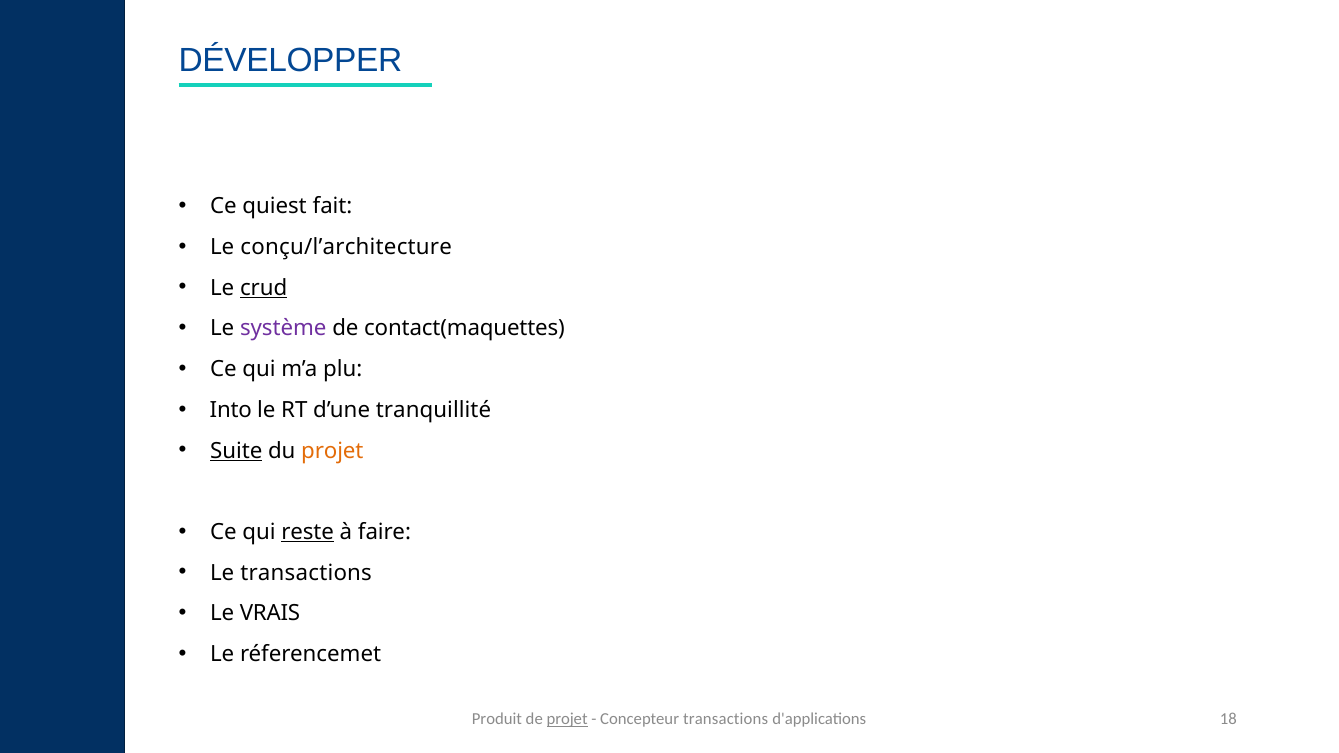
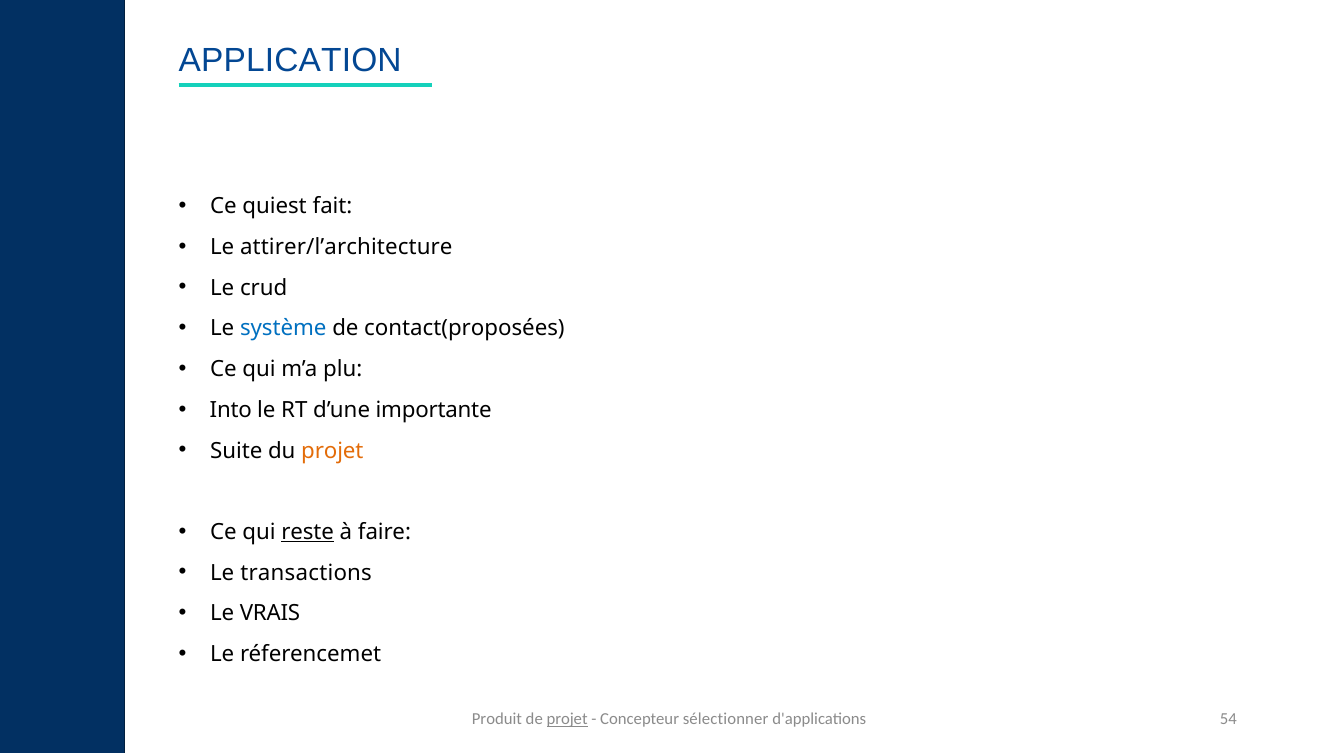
DÉVELOPPER: DÉVELOPPER -> APPLICATION
conçu/l’architecture: conçu/l’architecture -> attirer/l’architecture
crud underline: present -> none
système colour: purple -> blue
contact(maquettes: contact(maquettes -> contact(proposées
tranquillité: tranquillité -> importante
Suite underline: present -> none
Concepteur transactions: transactions -> sélectionner
18: 18 -> 54
